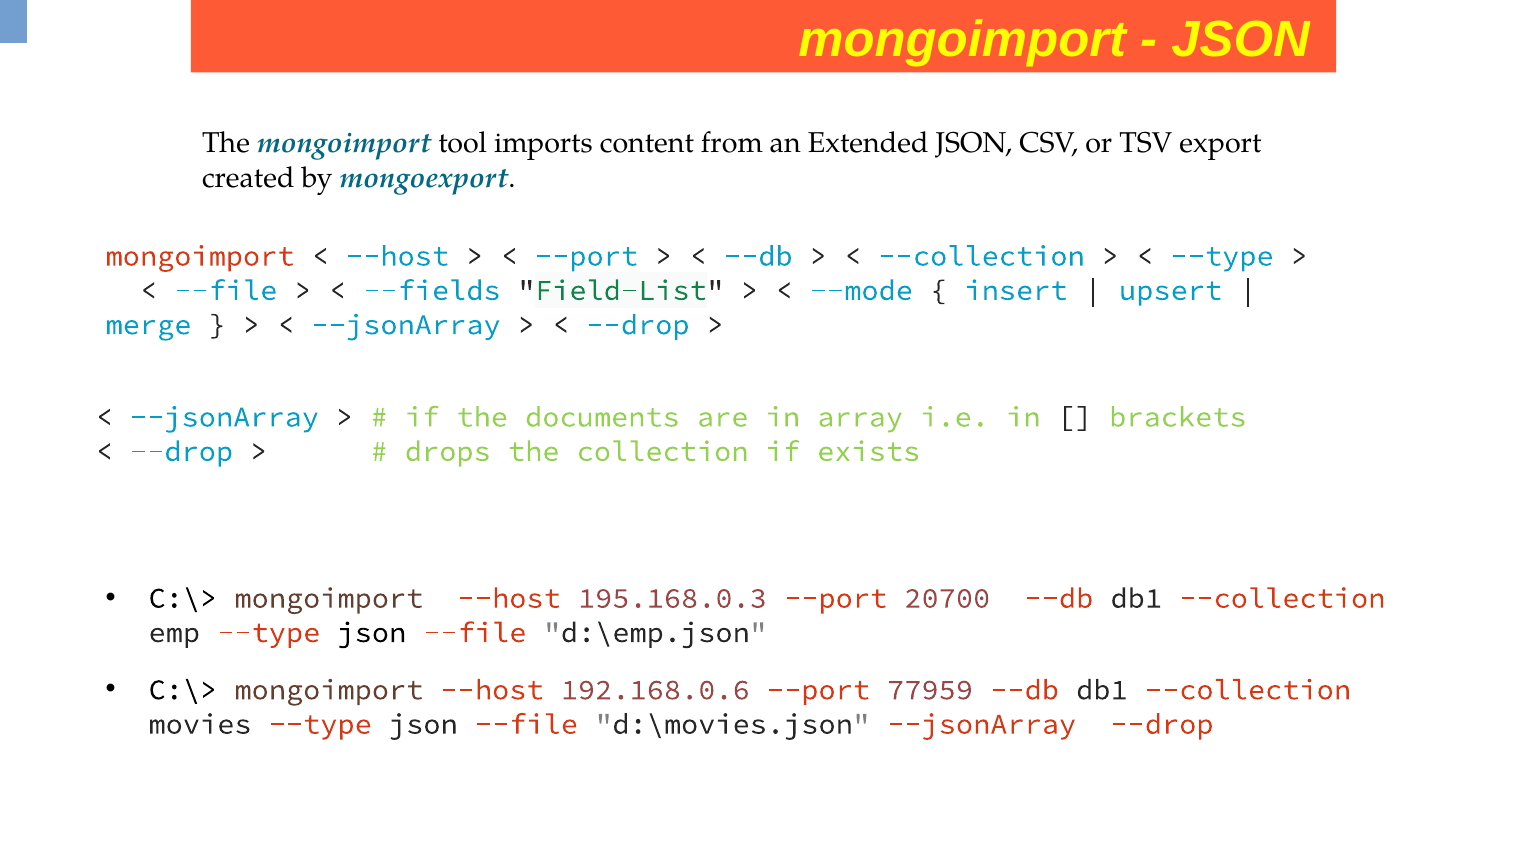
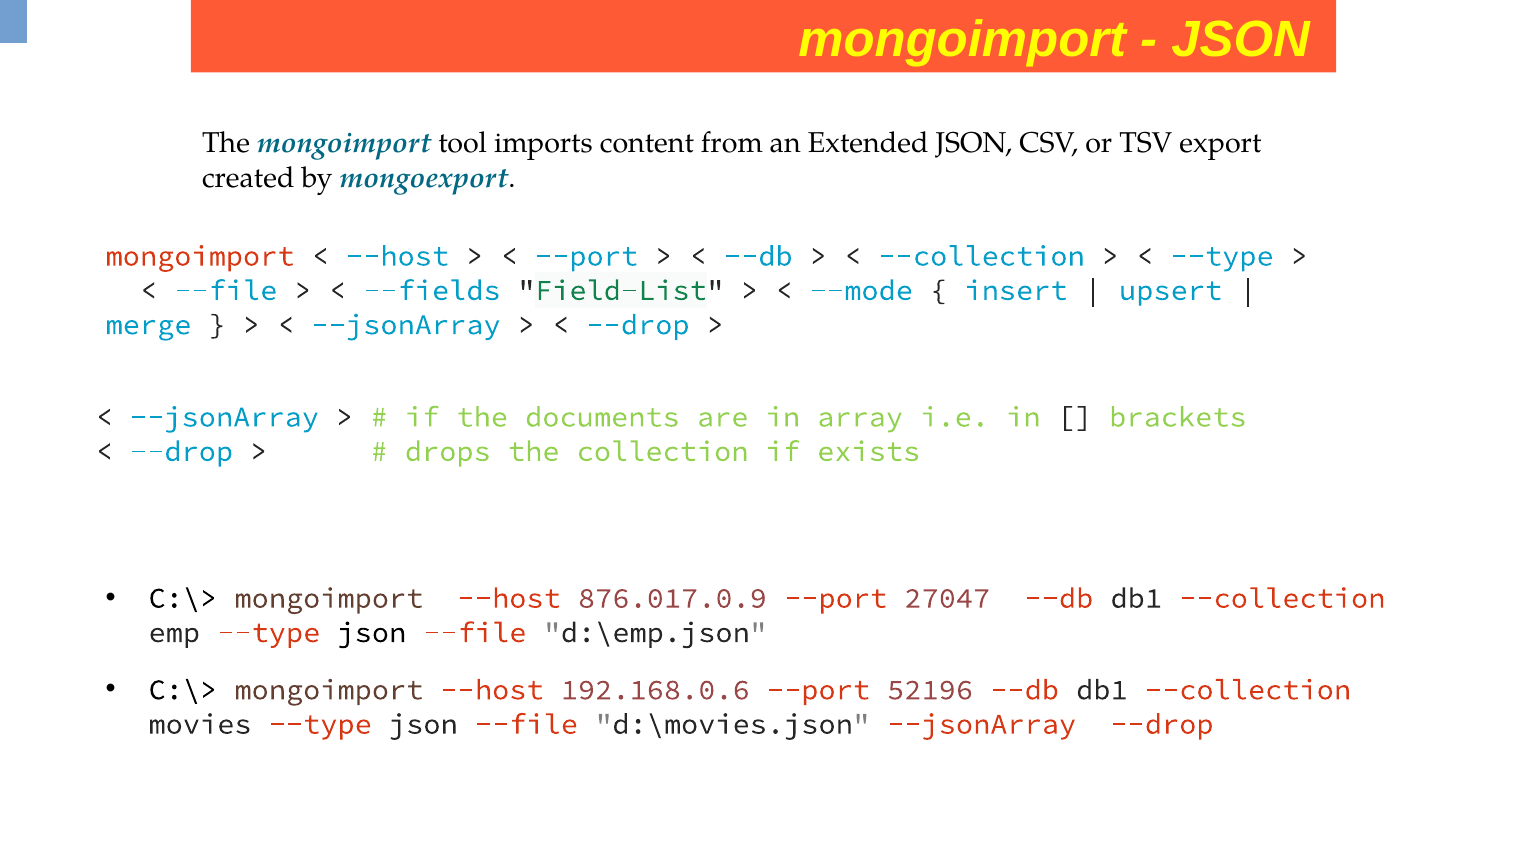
195.168.0.3: 195.168.0.3 -> 876.017.0.9
20700: 20700 -> 27047
77959: 77959 -> 52196
